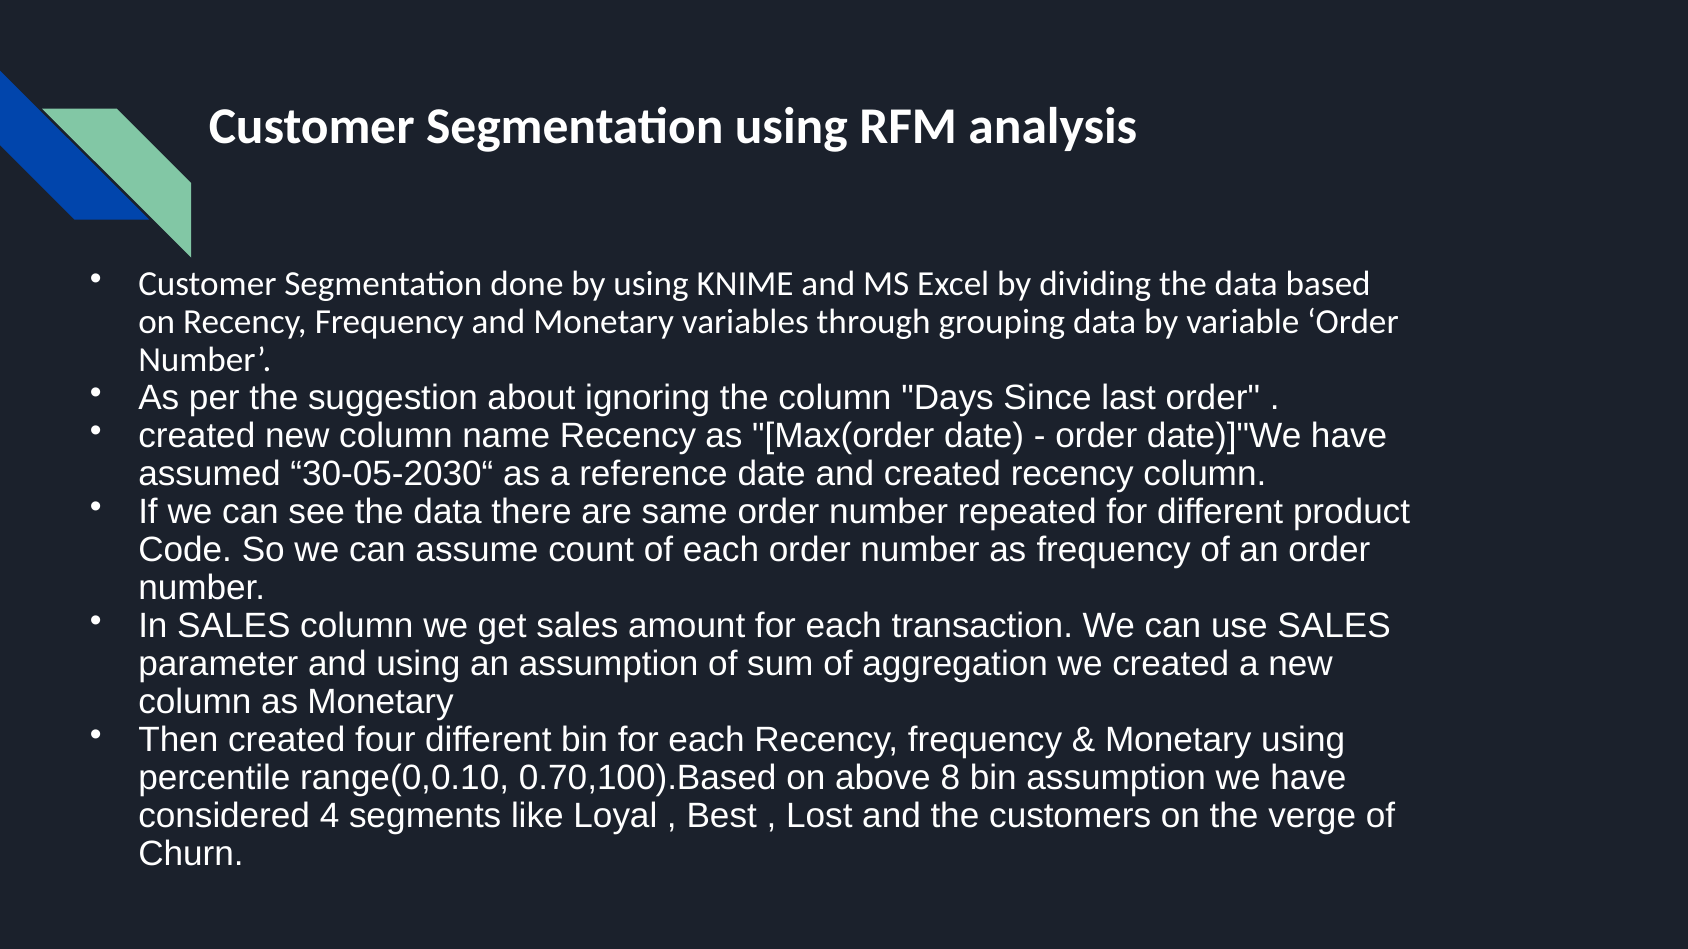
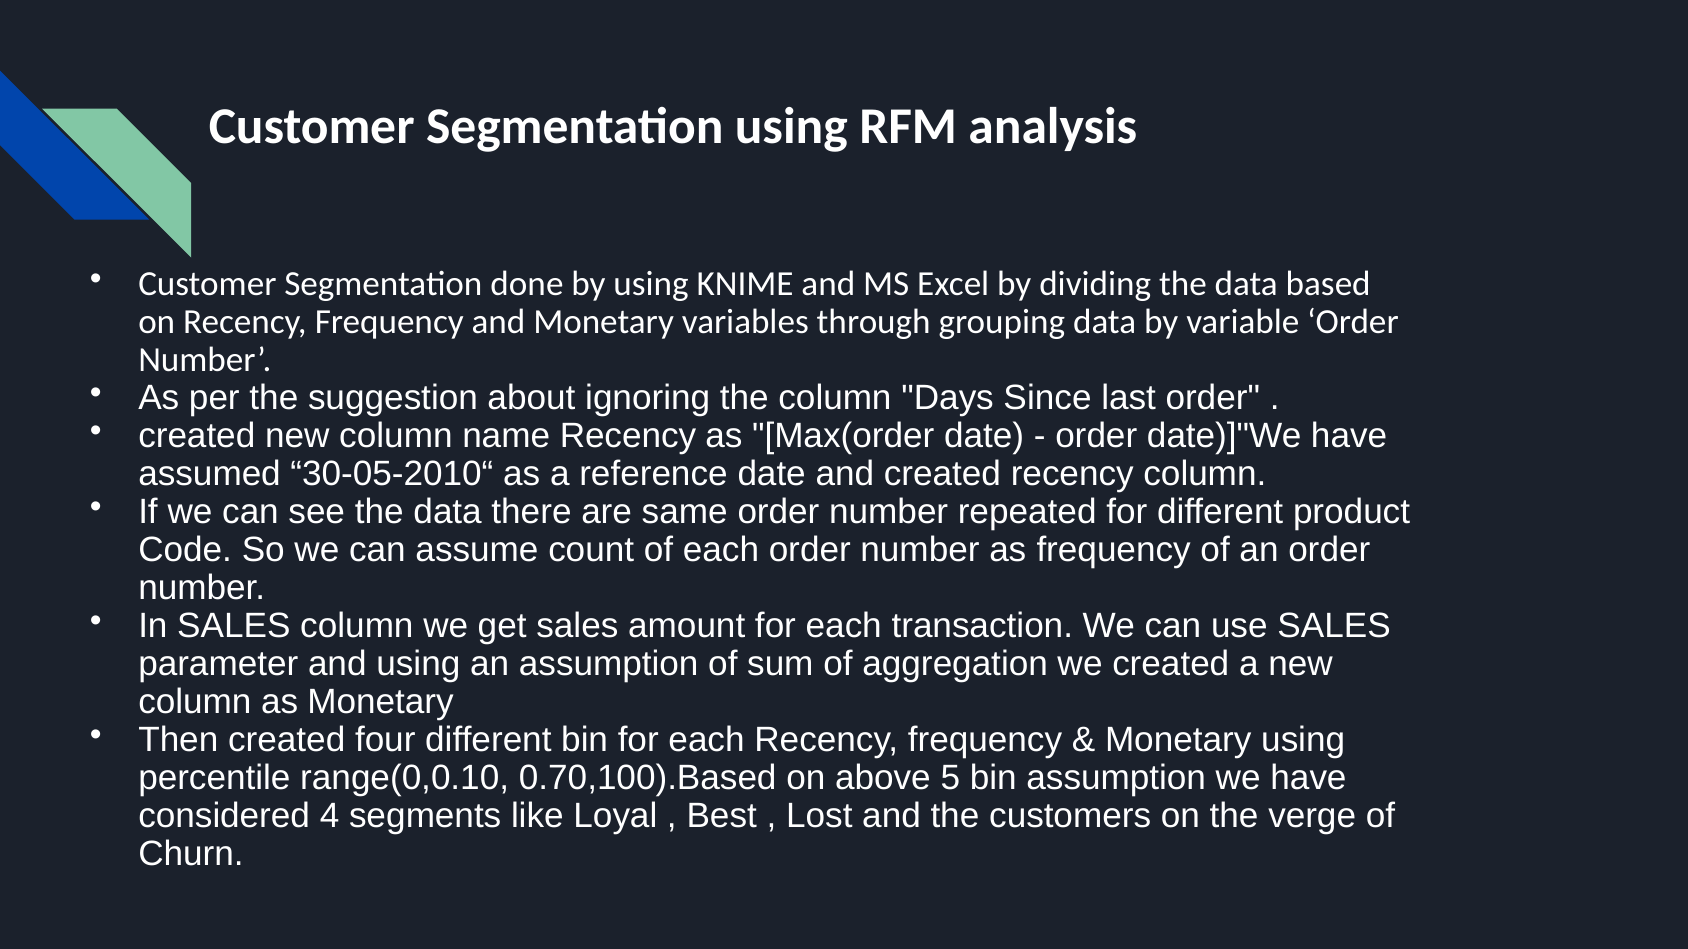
30-05-2030“: 30-05-2030“ -> 30-05-2010“
8: 8 -> 5
